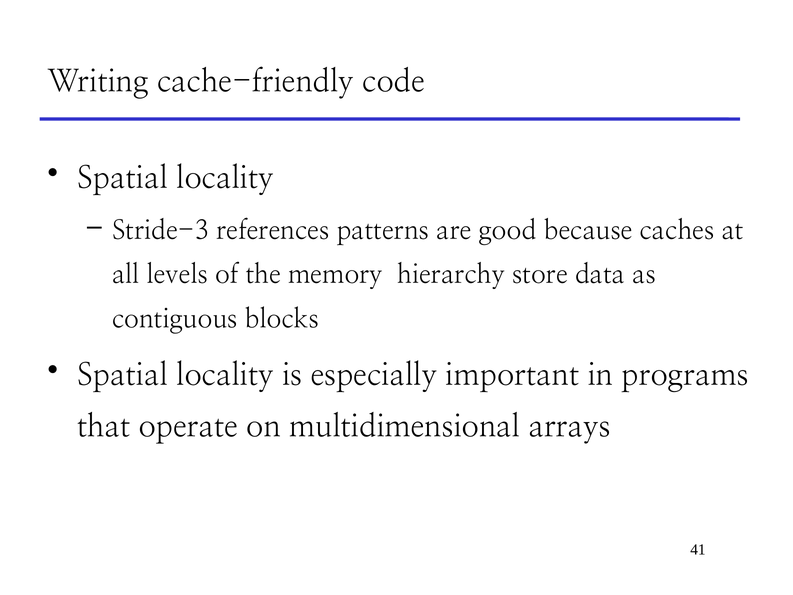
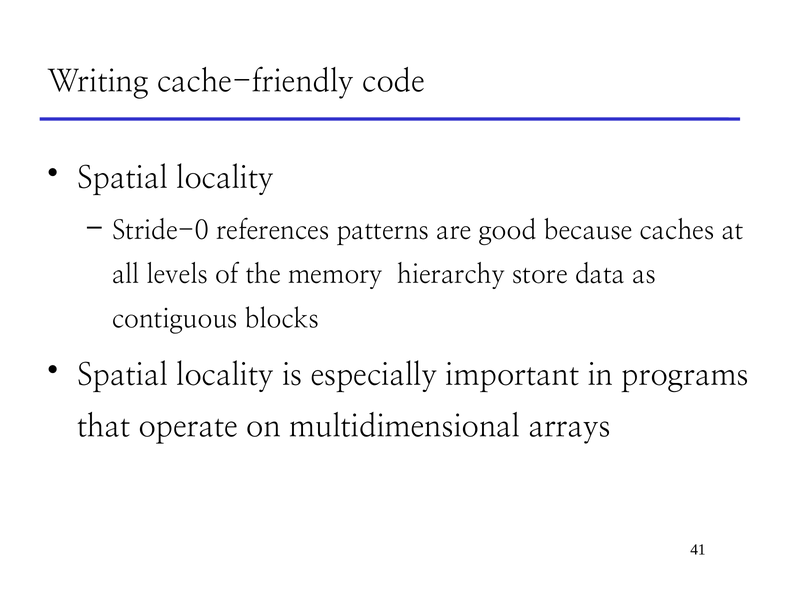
Stride-3: Stride-3 -> Stride-0
